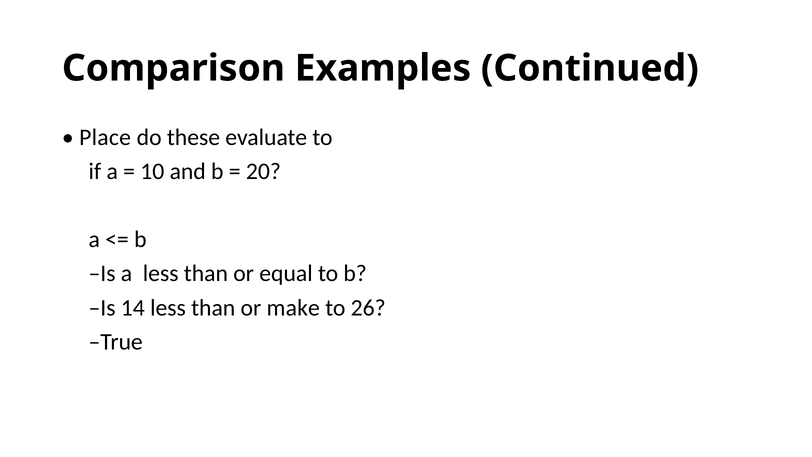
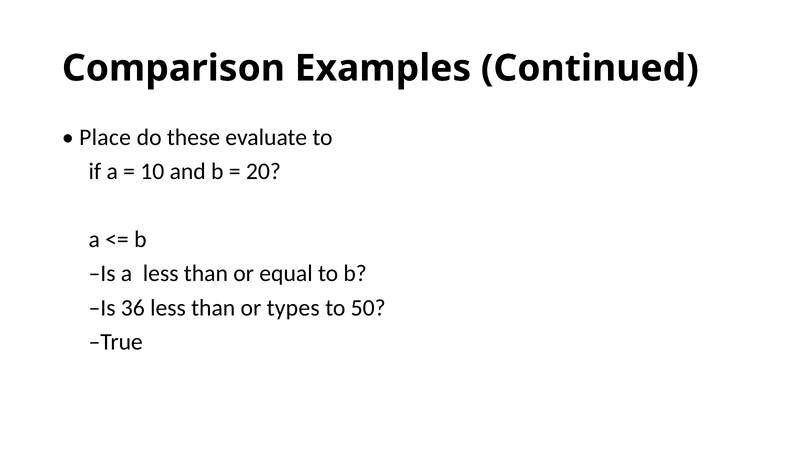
14: 14 -> 36
make: make -> types
26: 26 -> 50
